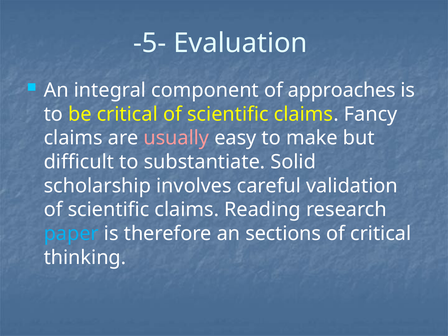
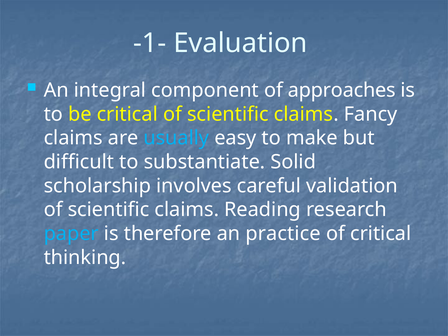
-5-: -5- -> -1-
usually colour: pink -> light blue
sections: sections -> practice
